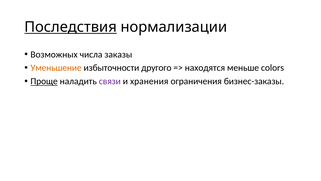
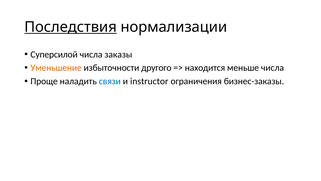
Возможных: Возможных -> Суперсилой
находятся: находятся -> находится
меньше colors: colors -> числа
Проще underline: present -> none
связи colour: purple -> blue
хранения: хранения -> instructor
